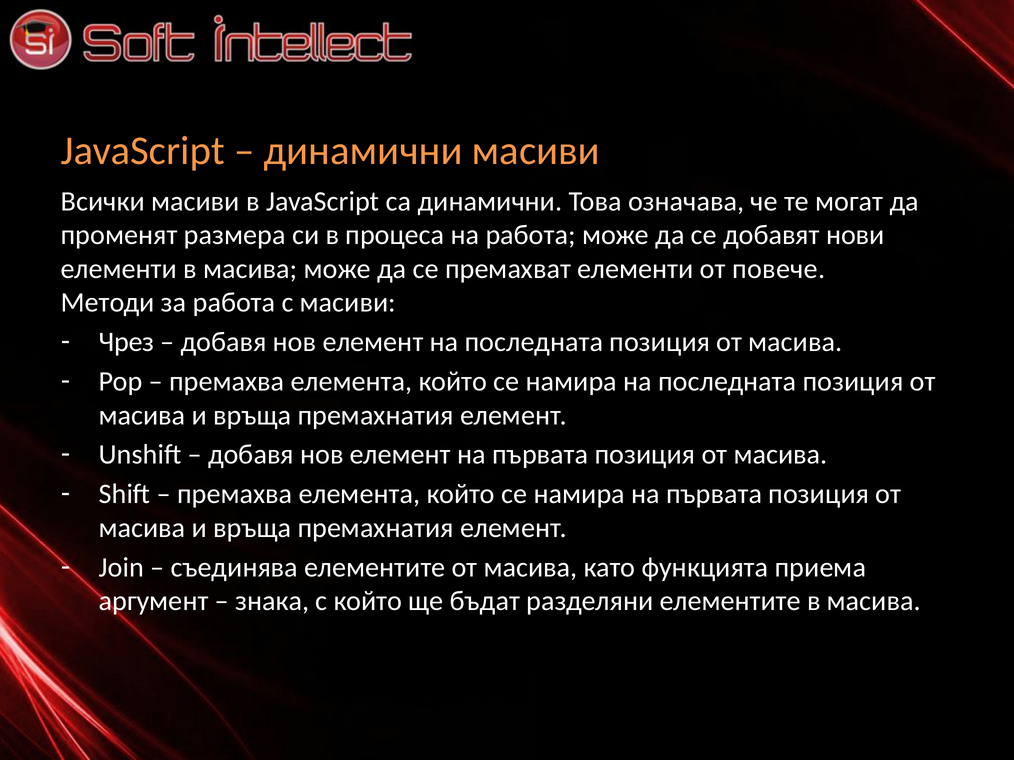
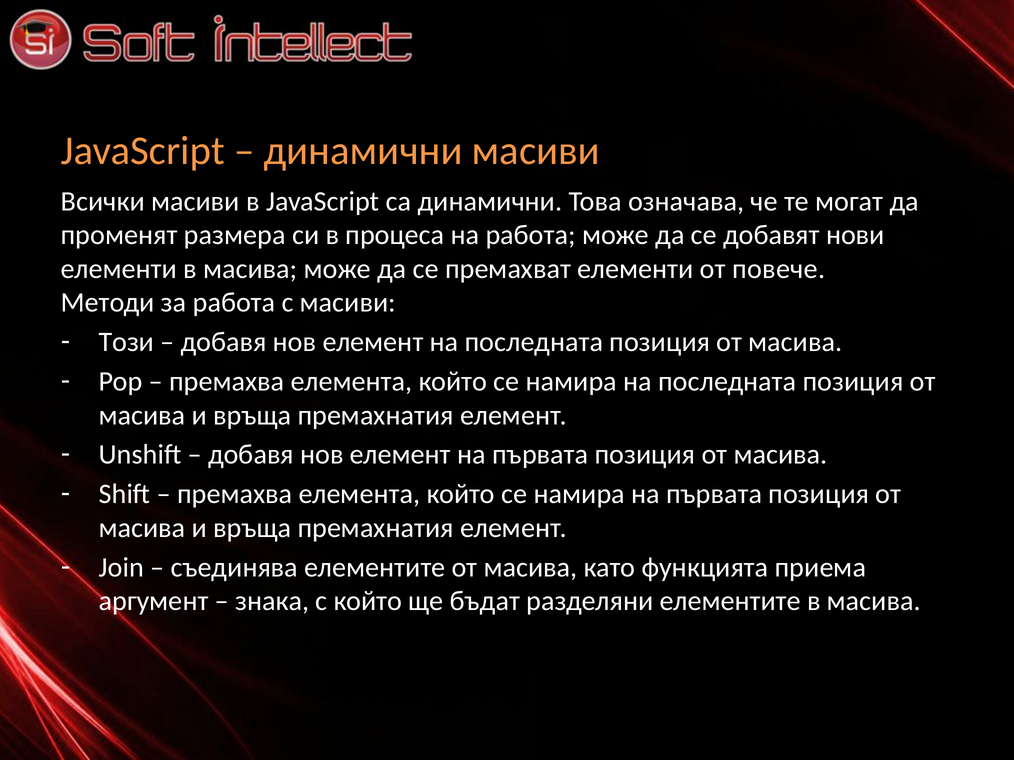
Чрез: Чрез -> Този
